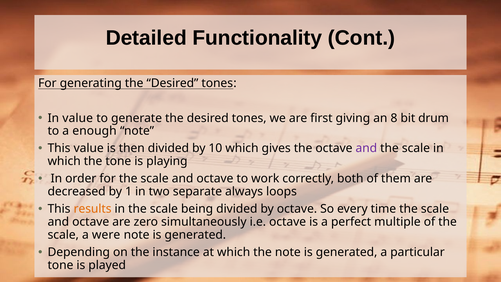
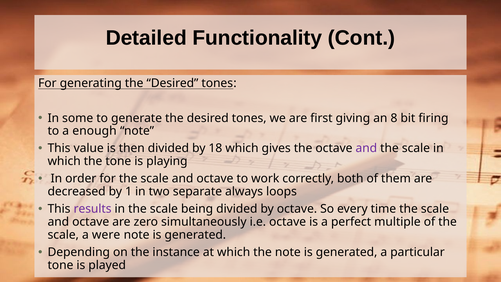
In value: value -> some
drum: drum -> firing
10: 10 -> 18
results colour: orange -> purple
